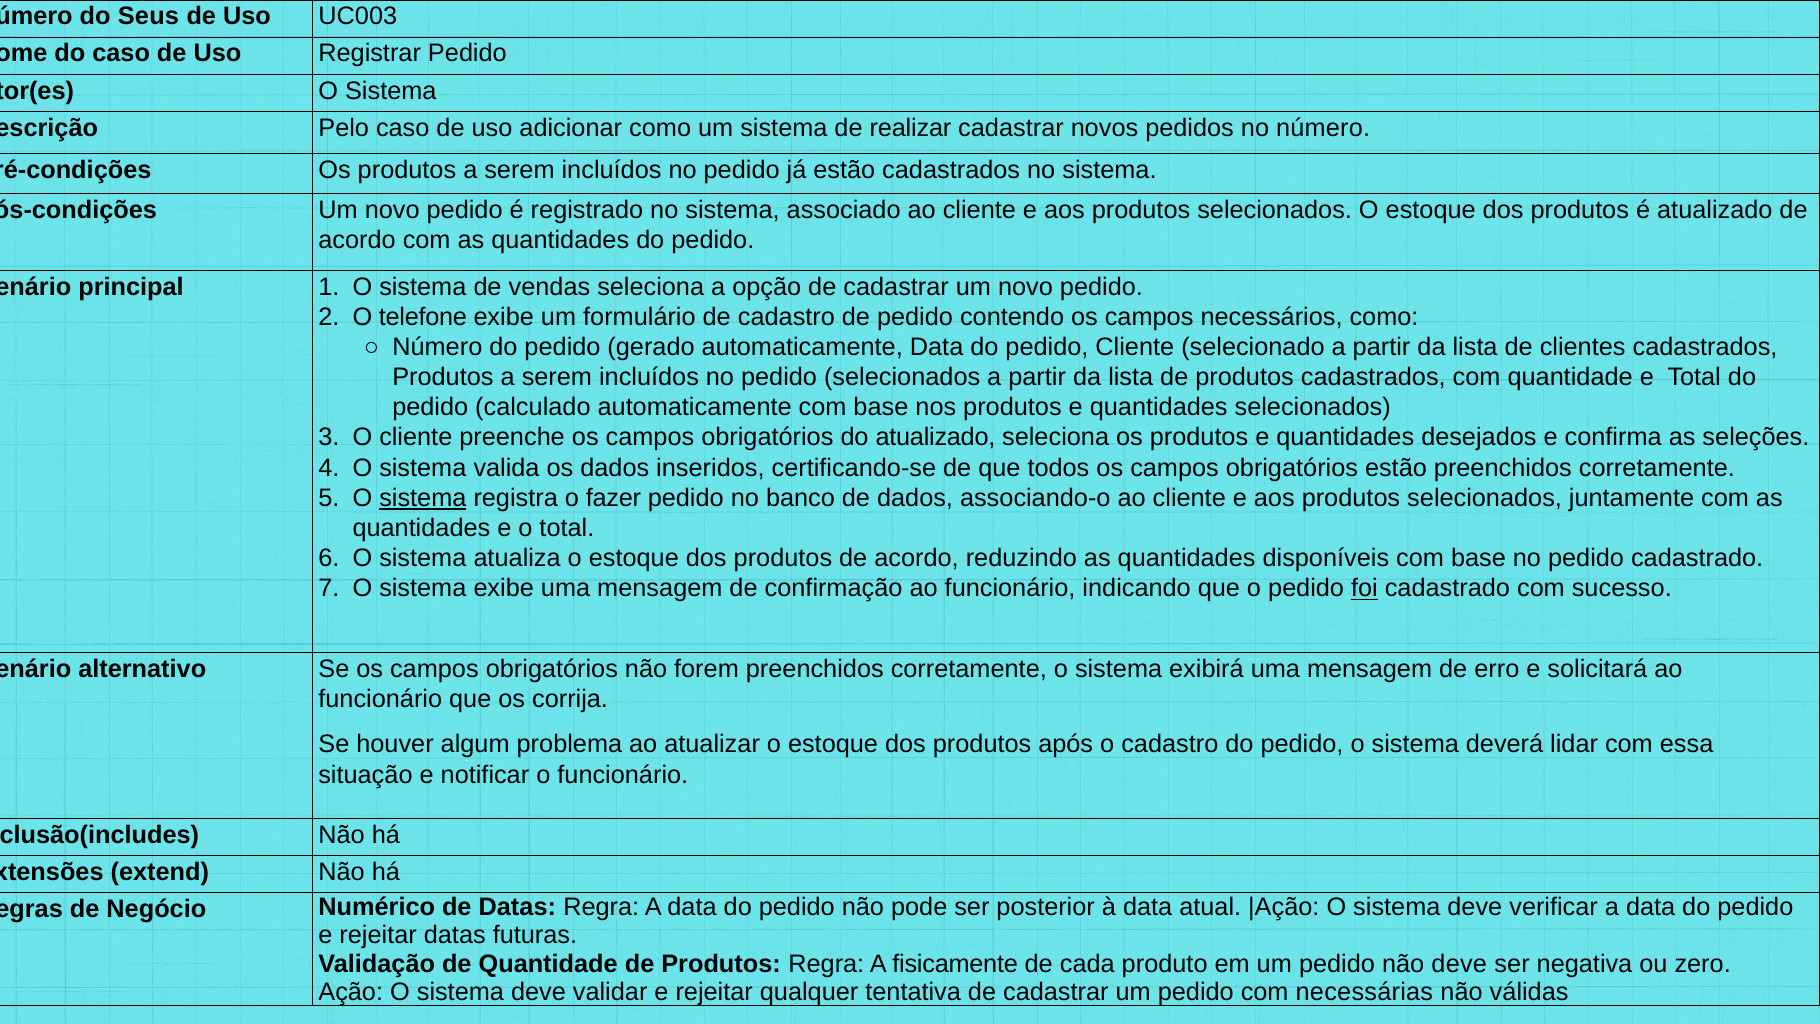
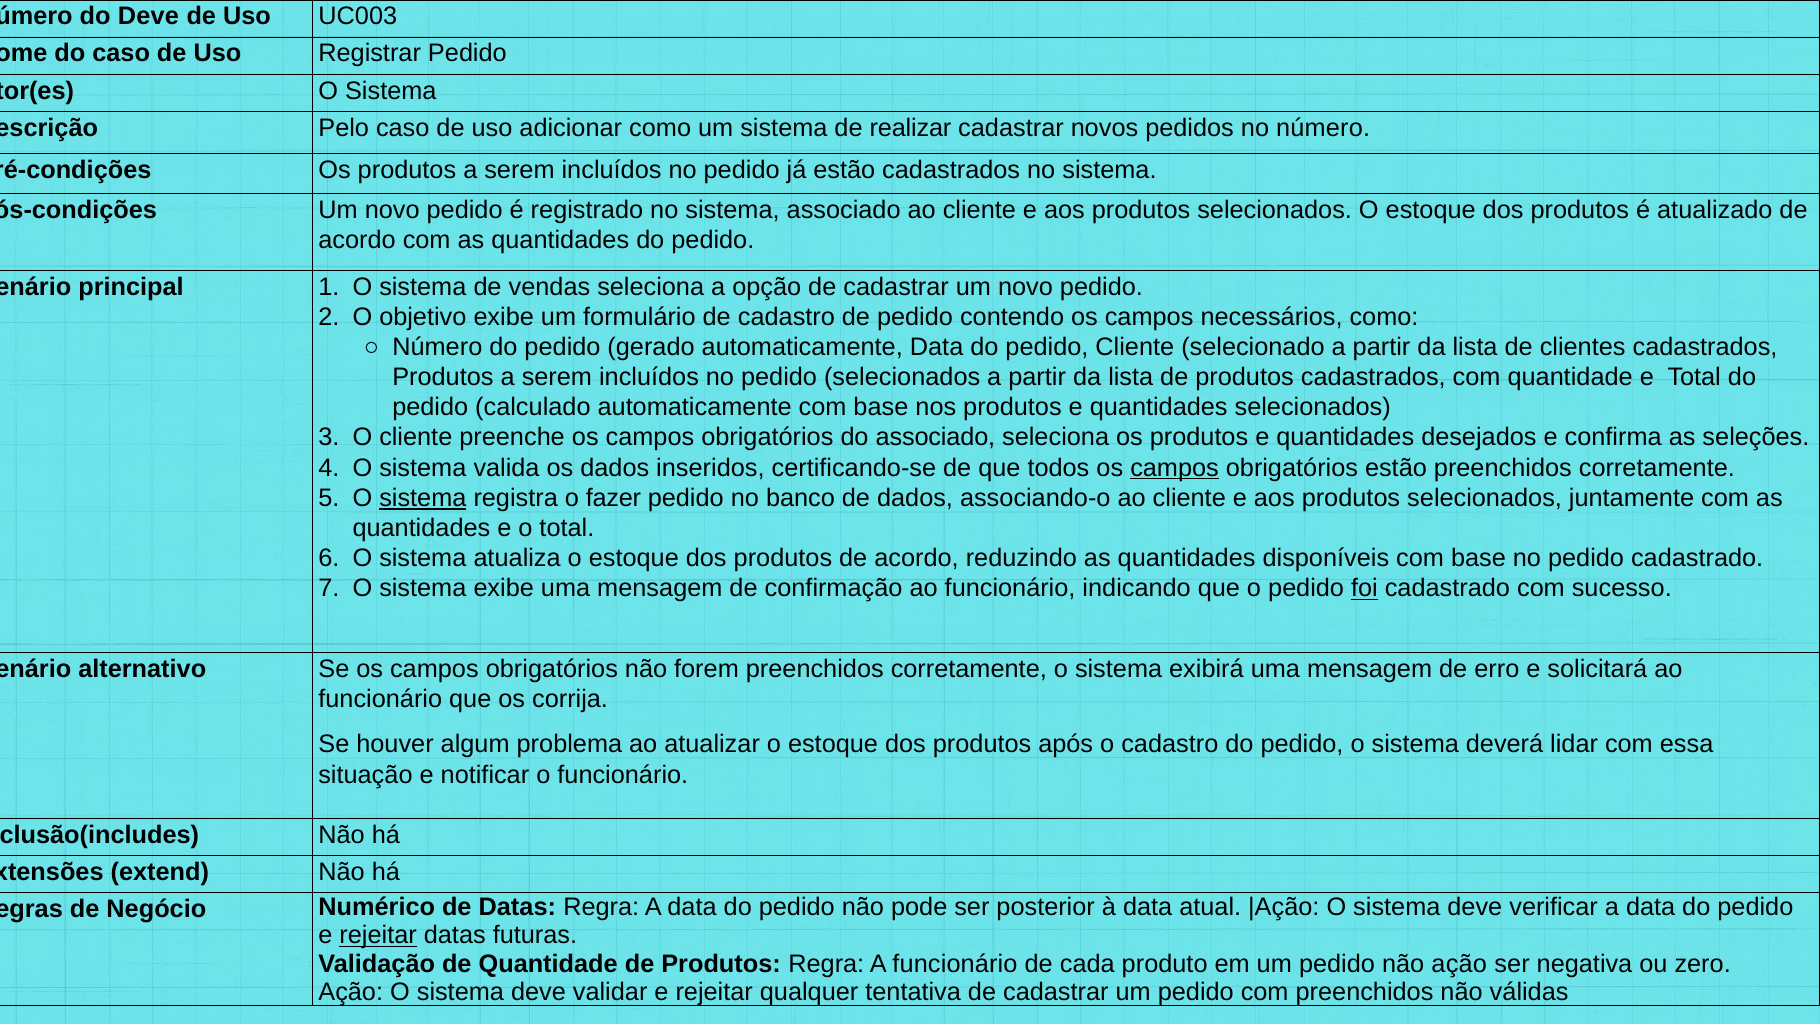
do Seus: Seus -> Deve
telefone: telefone -> objetivo
do atualizado: atualizado -> associado
campos at (1175, 468) underline: none -> present
rejeitar at (378, 935) underline: none -> present
A fisicamente: fisicamente -> funcionário
não deve: deve -> ação
com necessárias: necessárias -> preenchidos
